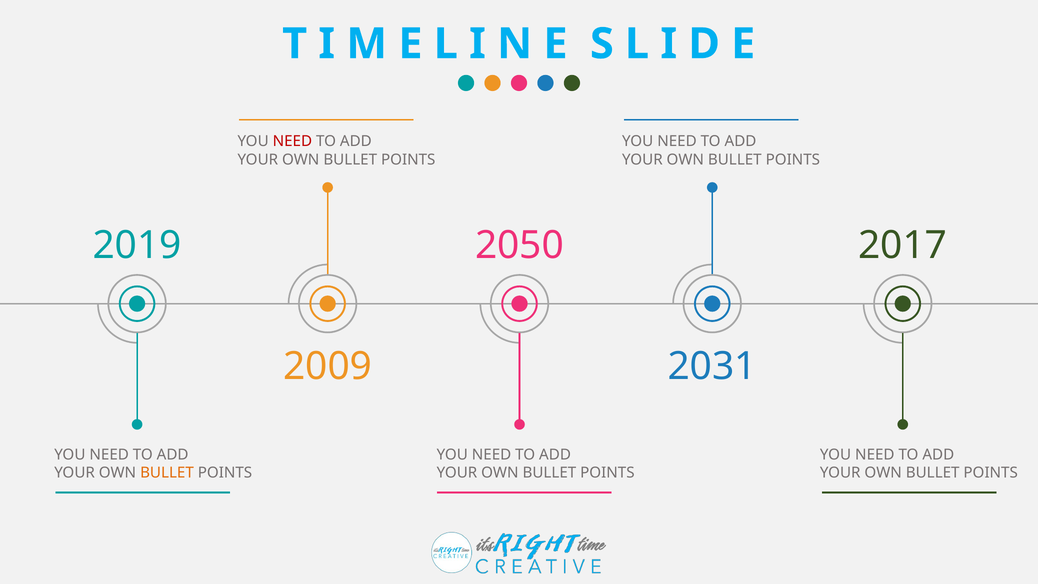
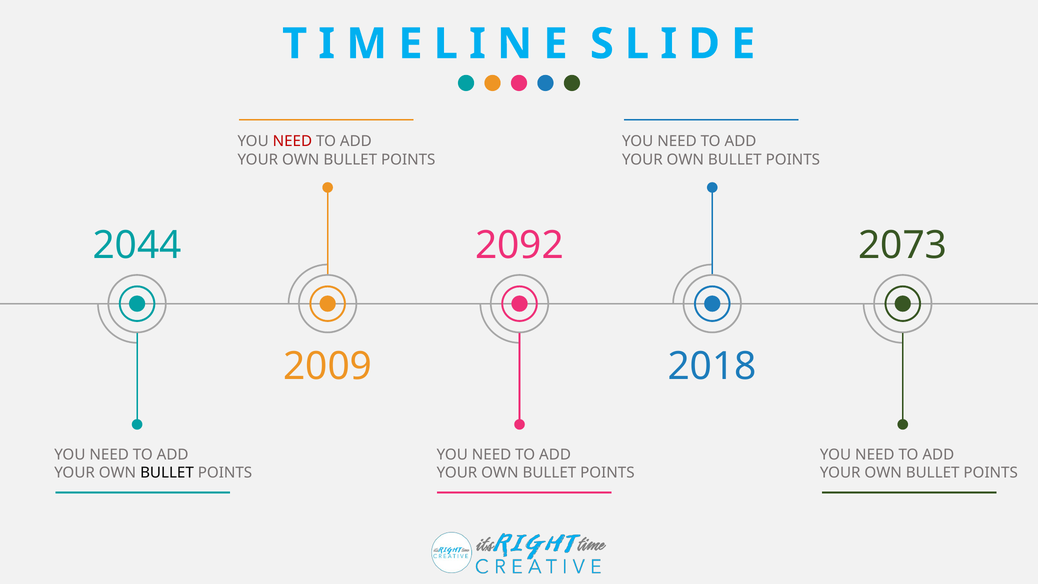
2019: 2019 -> 2044
2050: 2050 -> 2092
2017: 2017 -> 2073
2031: 2031 -> 2018
BULLET at (167, 473) colour: orange -> black
